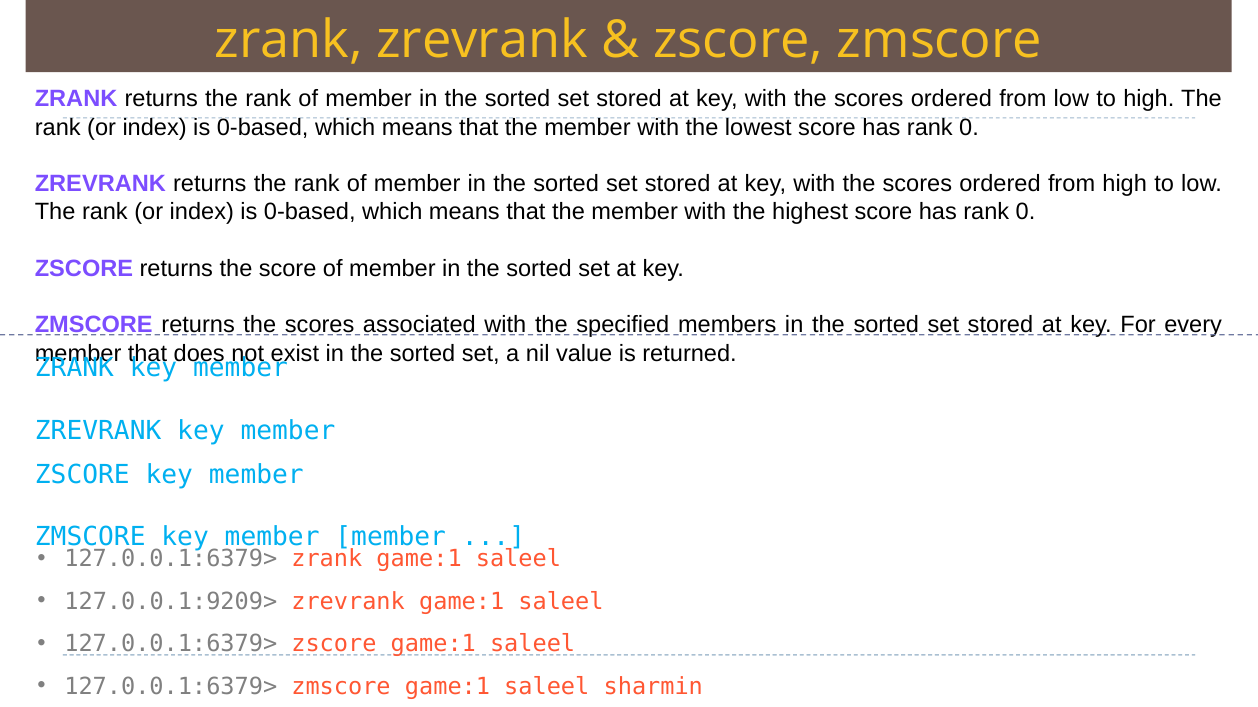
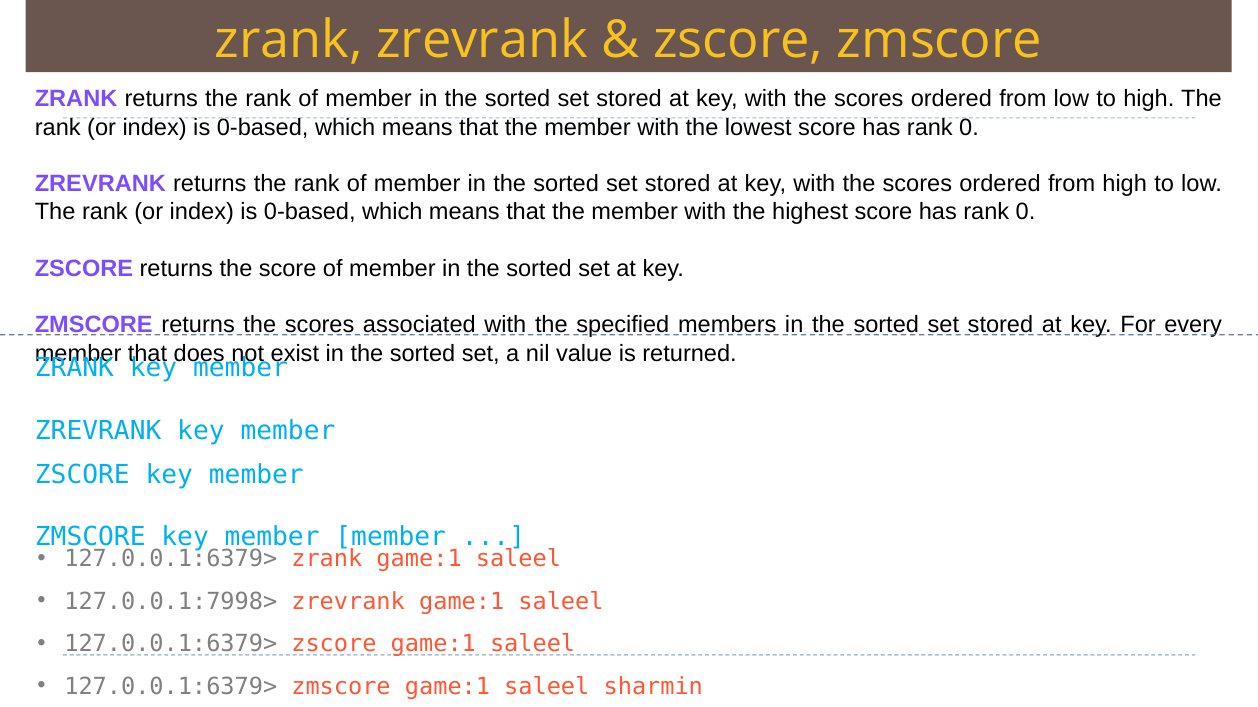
127.0.0.1:9209>: 127.0.0.1:9209> -> 127.0.0.1:7998>
